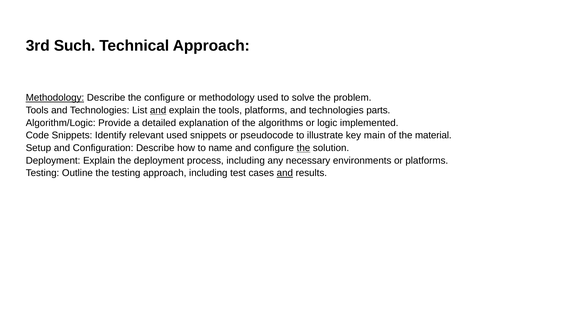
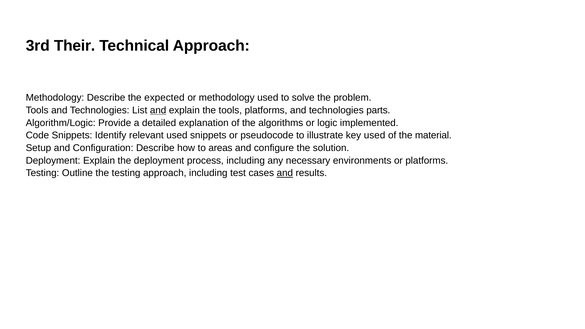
Such: Such -> Their
Methodology at (55, 98) underline: present -> none
the configure: configure -> expected
key main: main -> used
name: name -> areas
the at (303, 148) underline: present -> none
